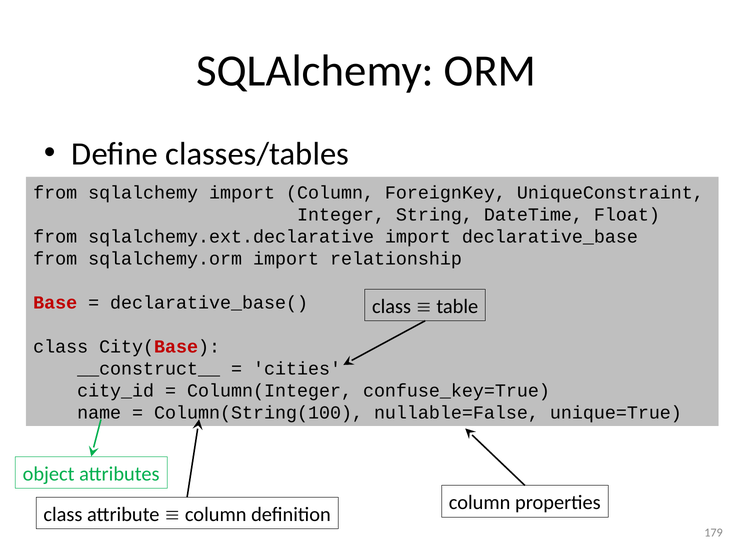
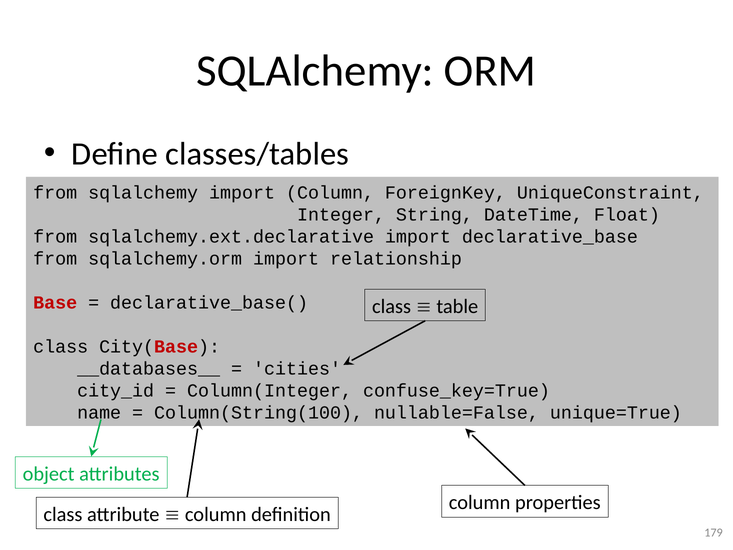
__construct__: __construct__ -> __databases__
